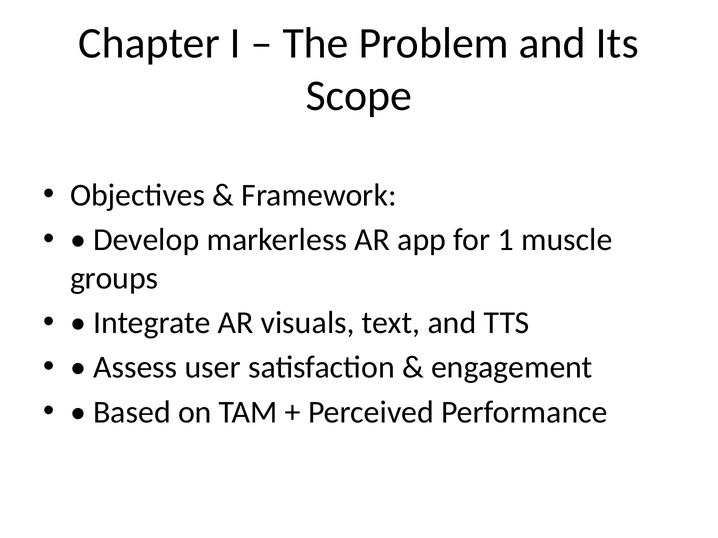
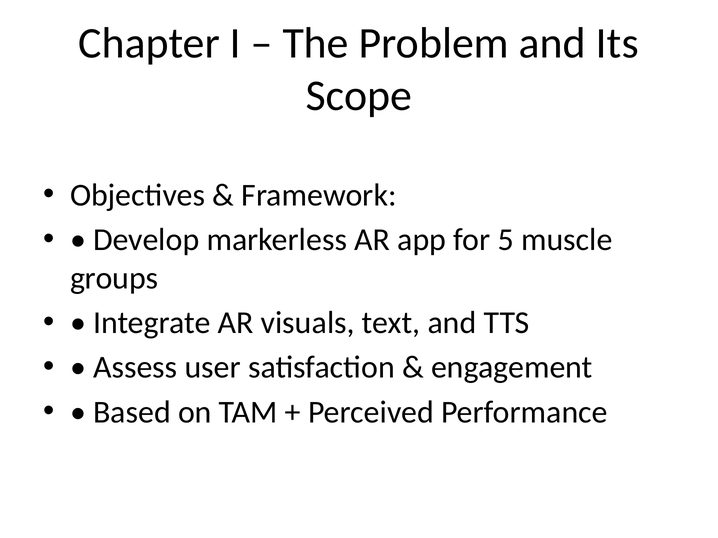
1: 1 -> 5
